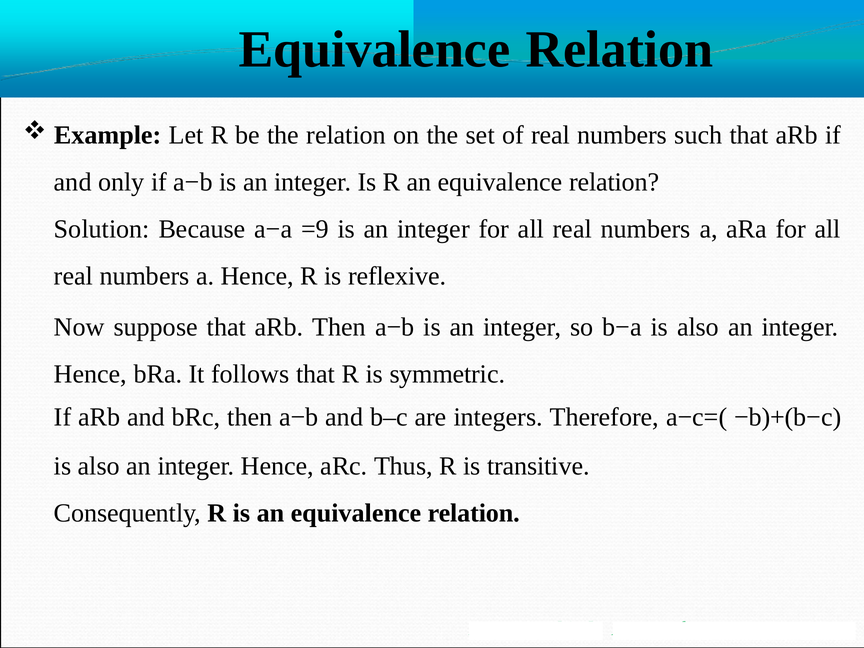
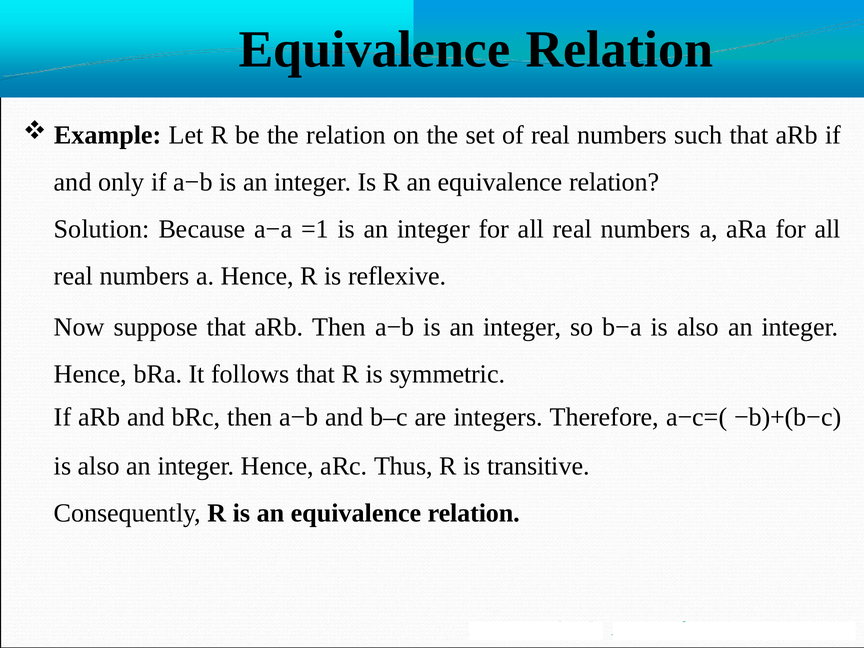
=9: =9 -> =1
